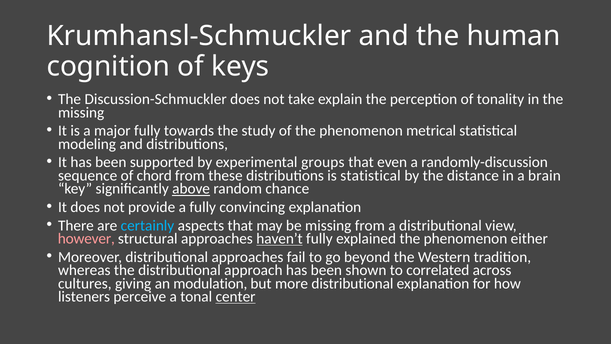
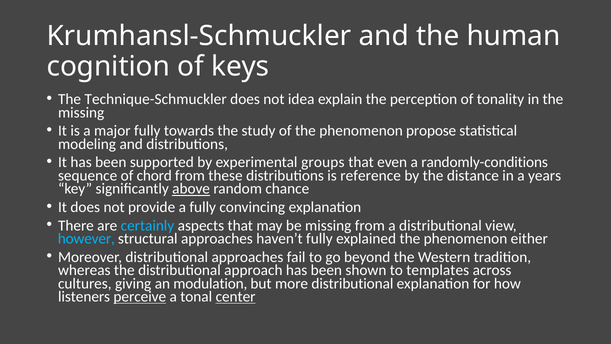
Discussion-Schmuckler: Discussion-Schmuckler -> Technique-Schmuckler
take: take -> idea
metrical: metrical -> propose
randomly-discussion: randomly-discussion -> randomly-conditions
is statistical: statistical -> reference
brain: brain -> years
however colour: pink -> light blue
haven’t underline: present -> none
correlated: correlated -> templates
perceive underline: none -> present
